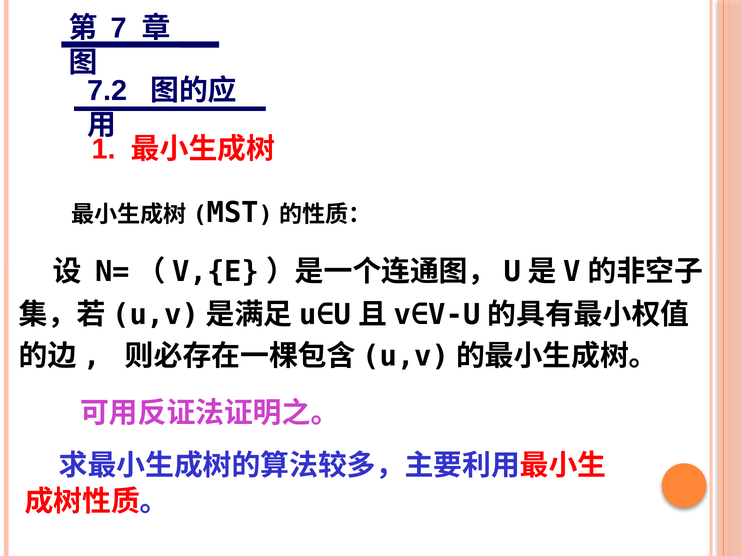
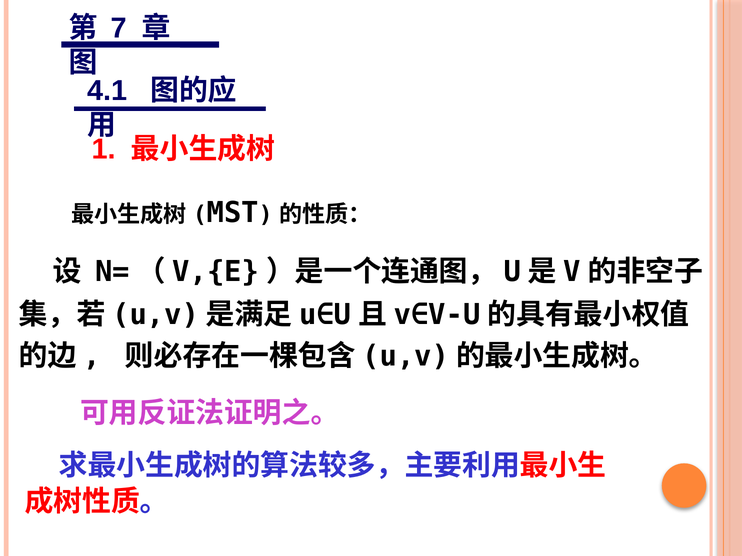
7.2: 7.2 -> 4.1
